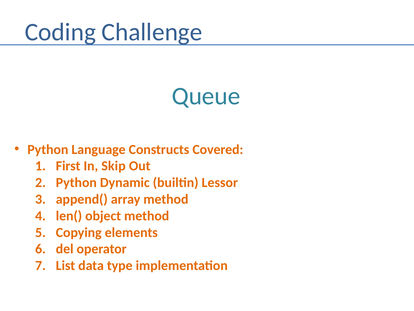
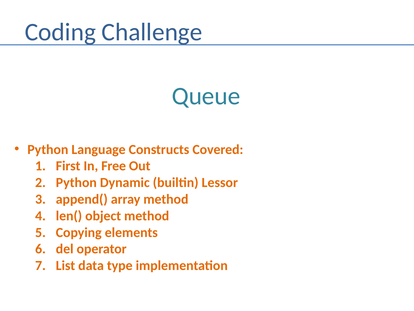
Skip: Skip -> Free
